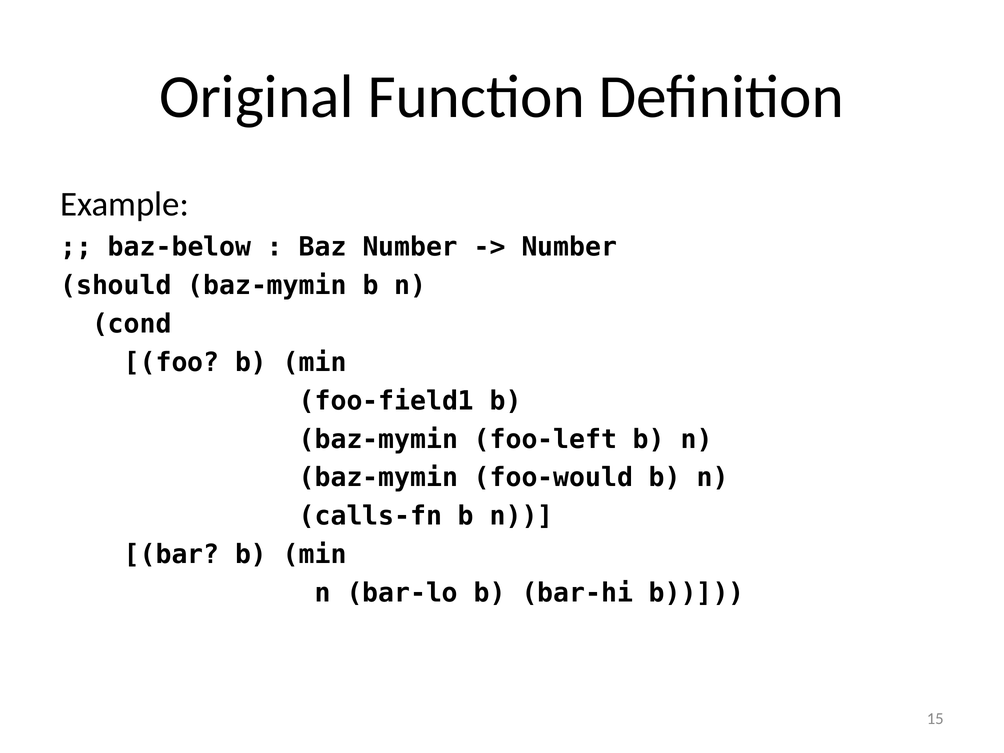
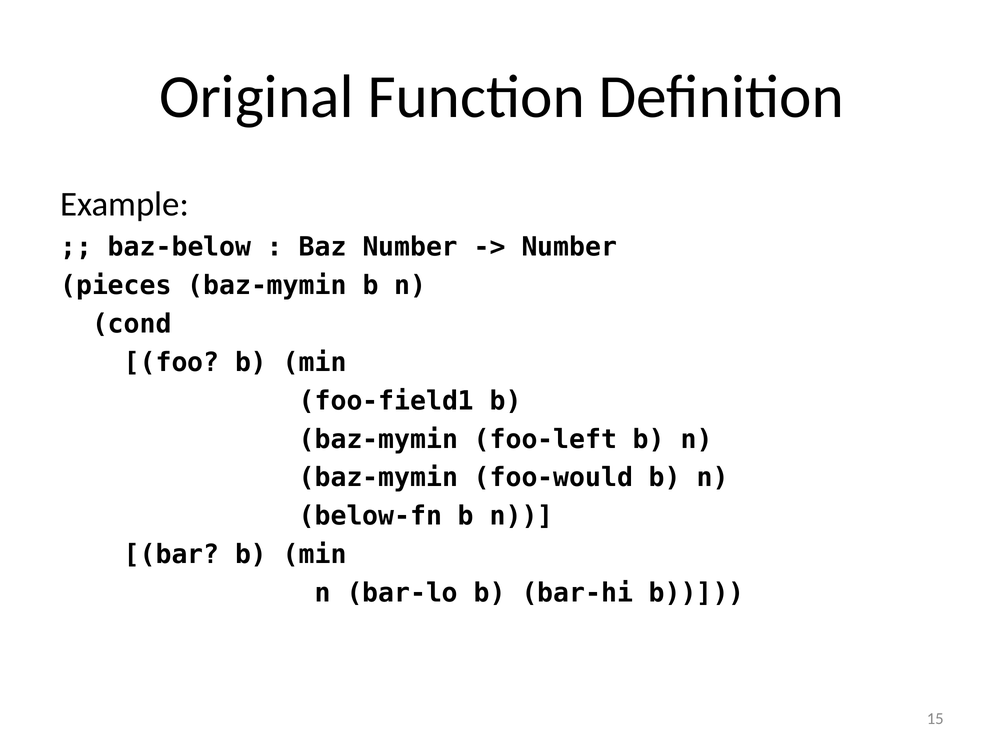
should: should -> pieces
calls-fn: calls-fn -> below-fn
